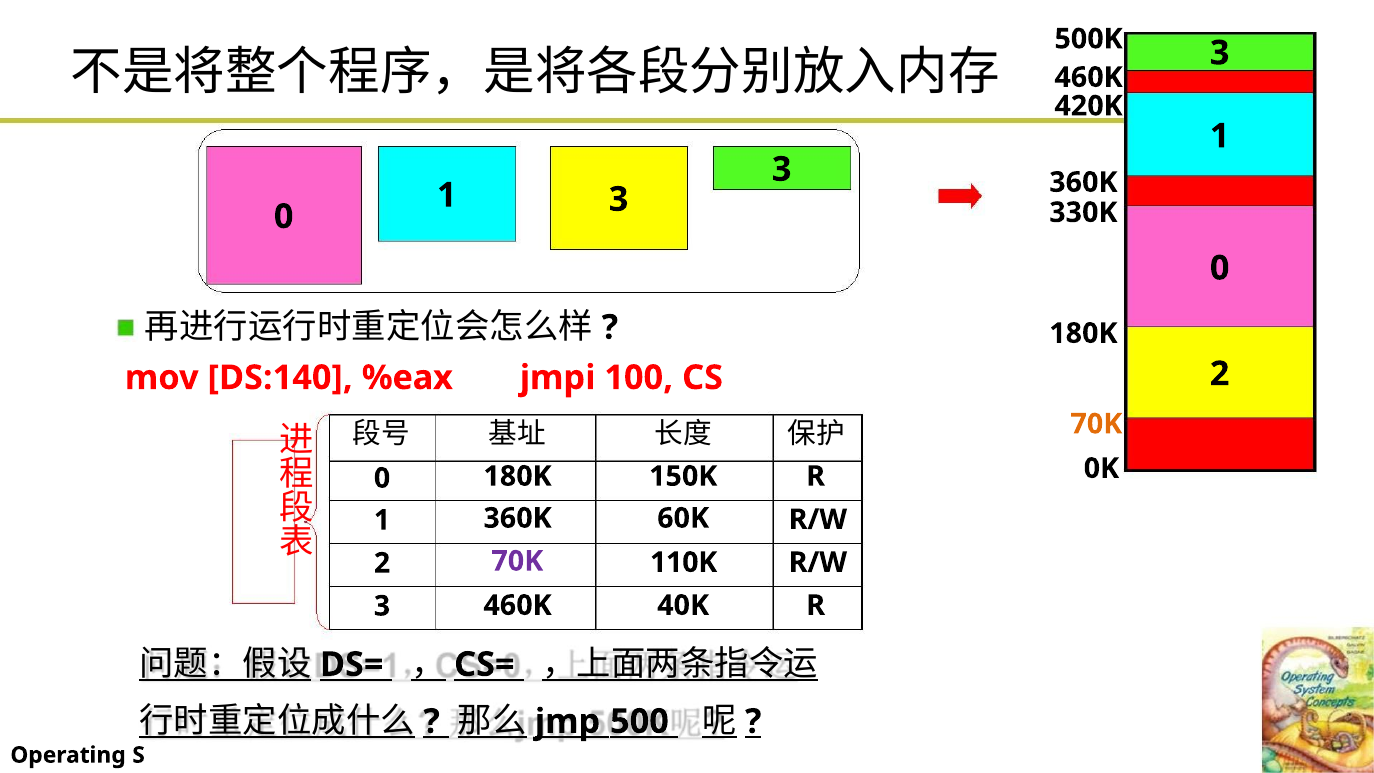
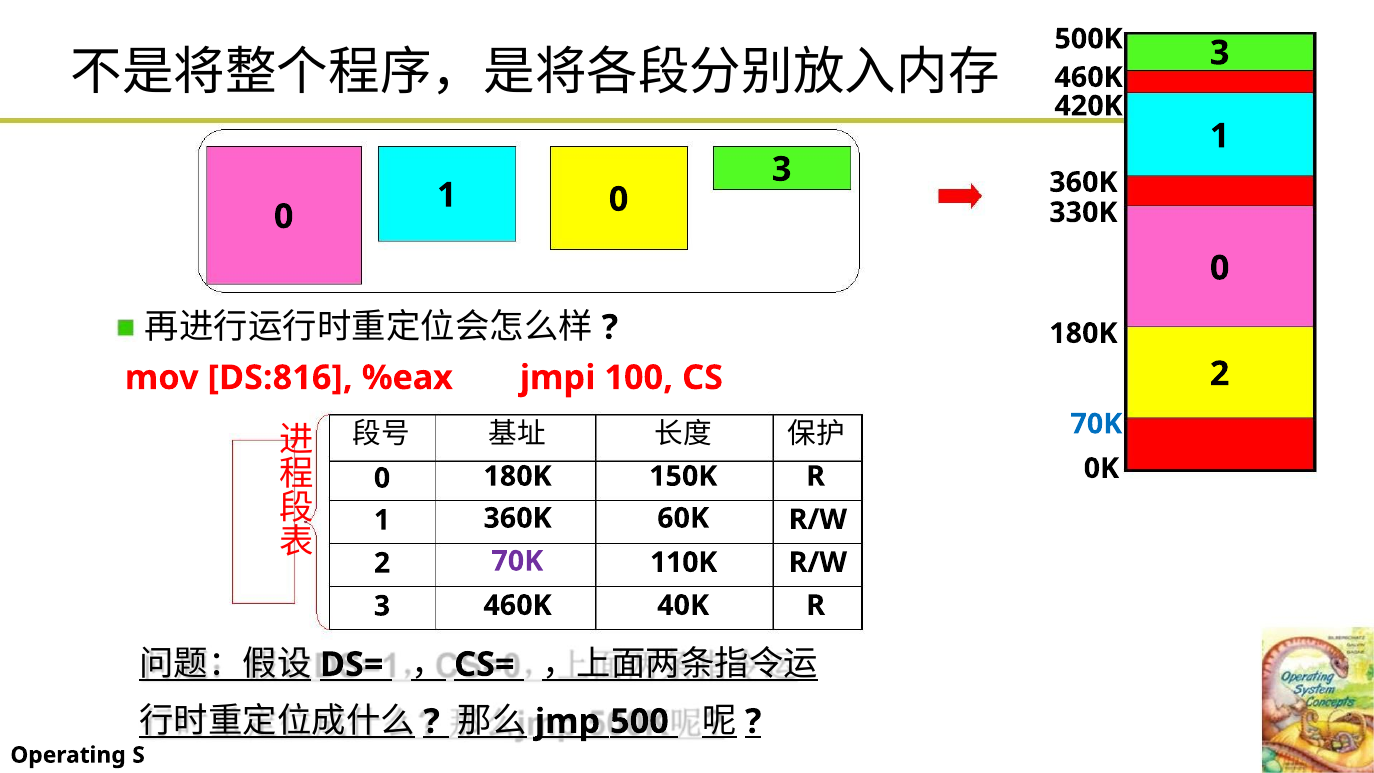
1 3: 3 -> 0
DS:140: DS:140 -> DS:816
70K at (1096, 424) colour: orange -> blue
